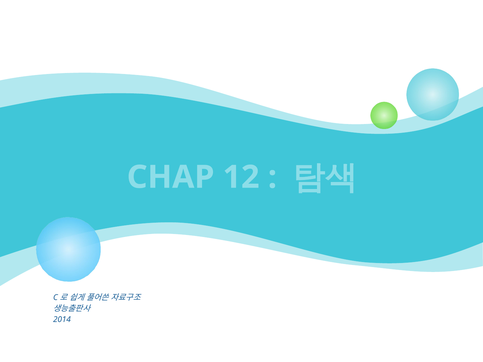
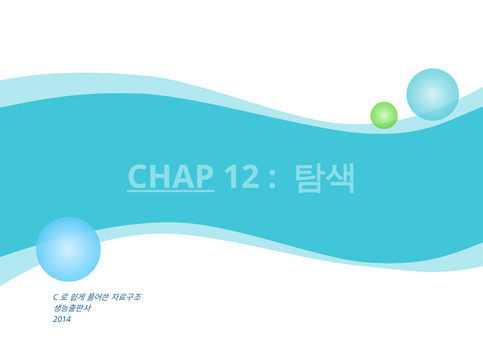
CHAP underline: none -> present
